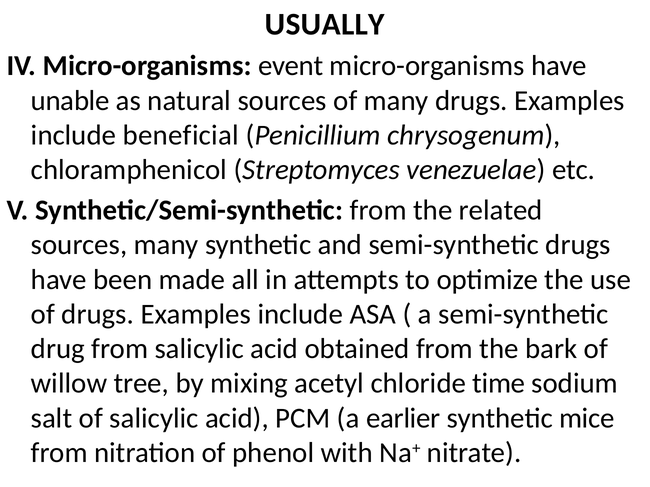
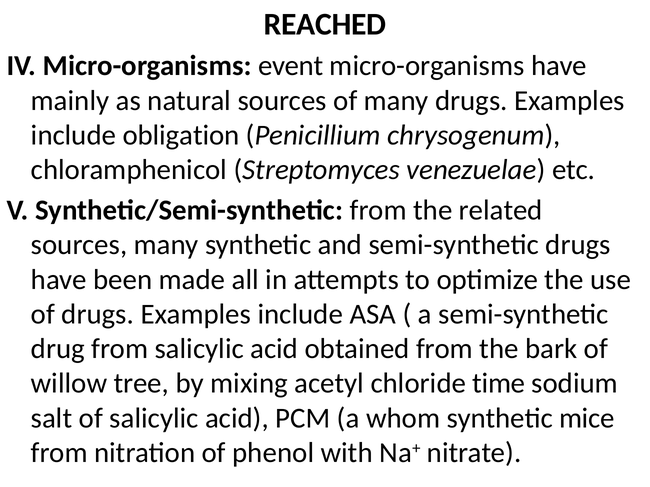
USUALLY: USUALLY -> REACHED
unable: unable -> mainly
beneficial: beneficial -> obligation
earlier: earlier -> whom
